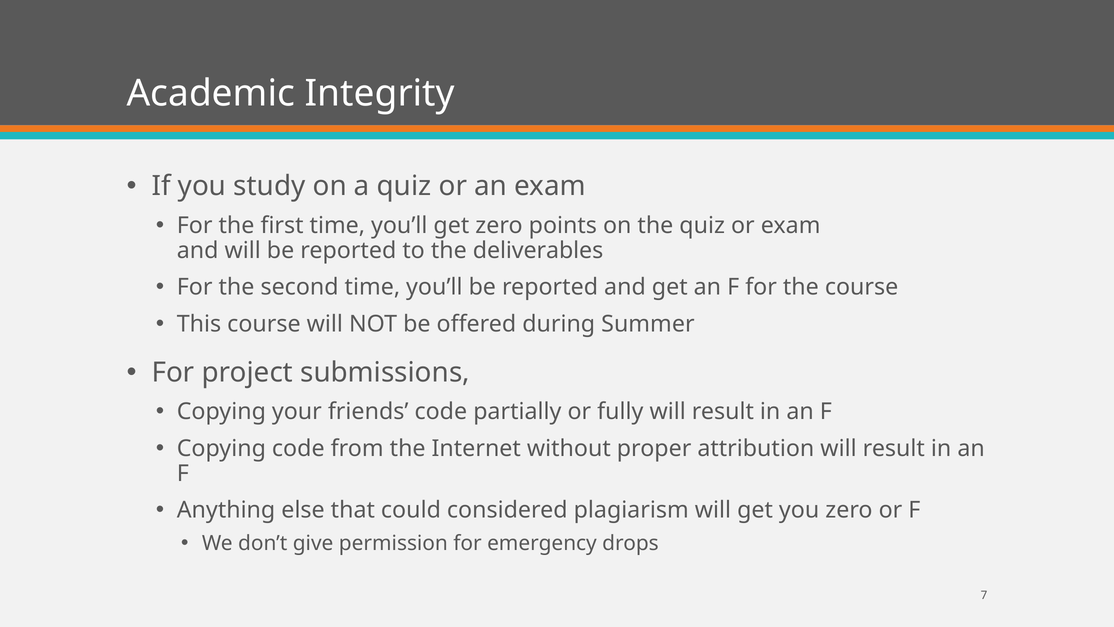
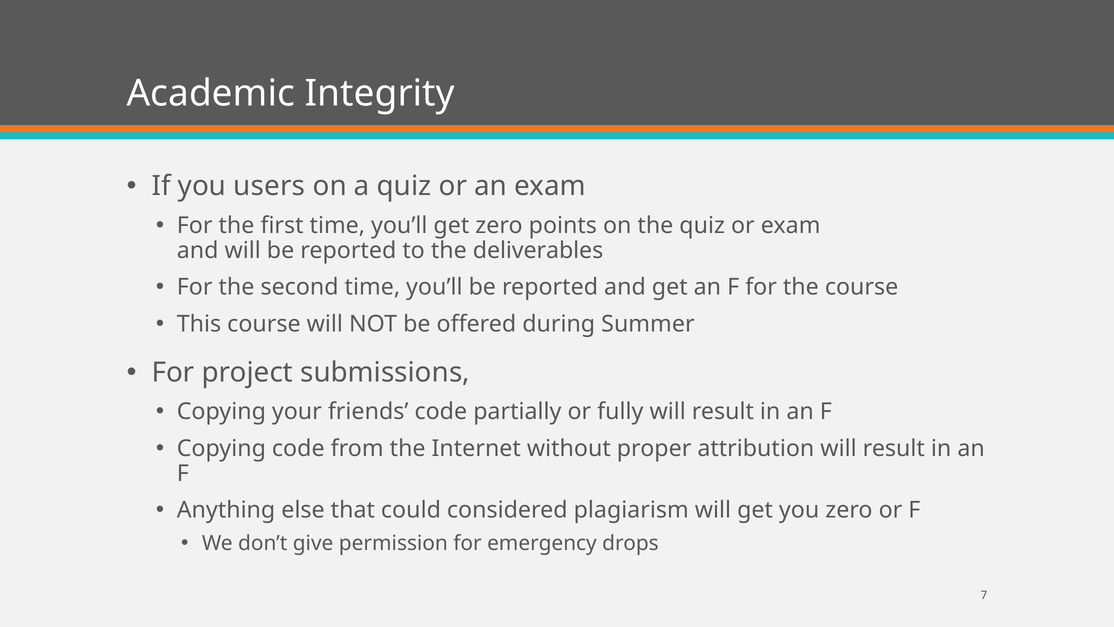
study: study -> users
